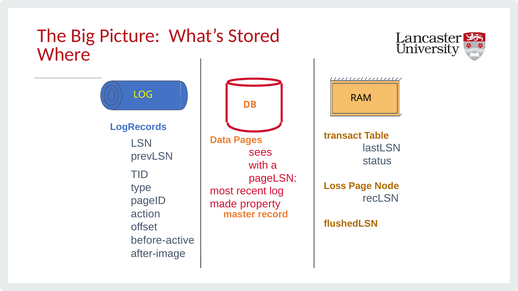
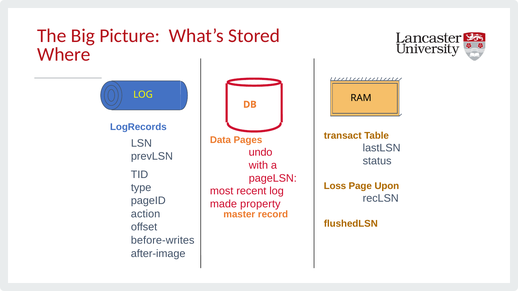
sees: sees -> undo
Node: Node -> Upon
before-active: before-active -> before-writes
